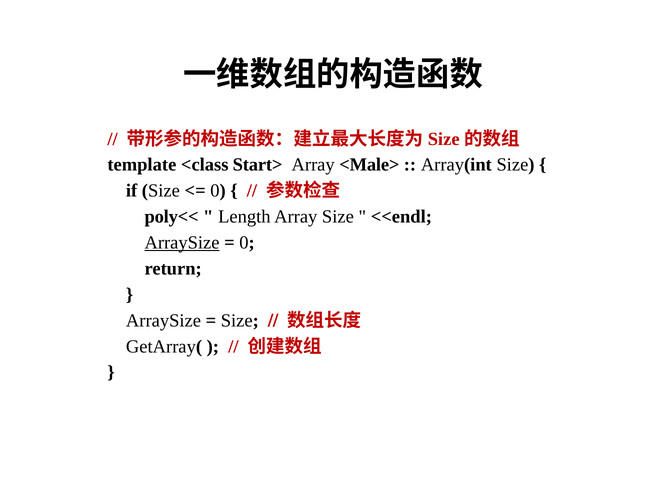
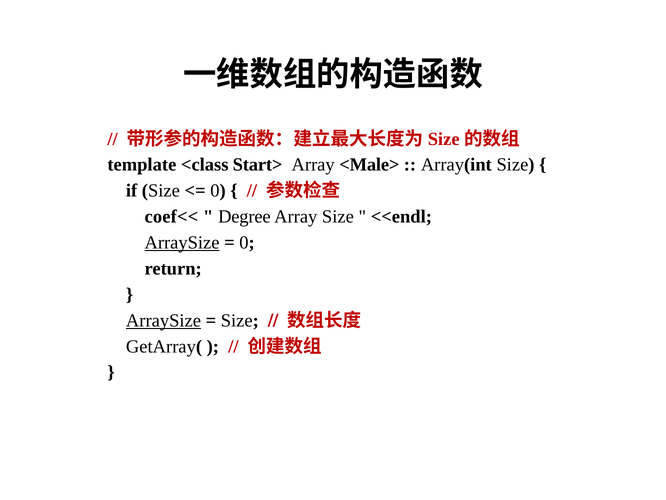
poly<<: poly<< -> coef<<
Length: Length -> Degree
ArraySize at (163, 320) underline: none -> present
